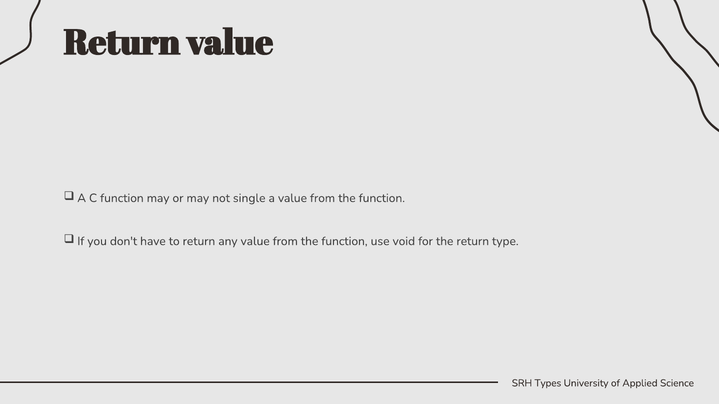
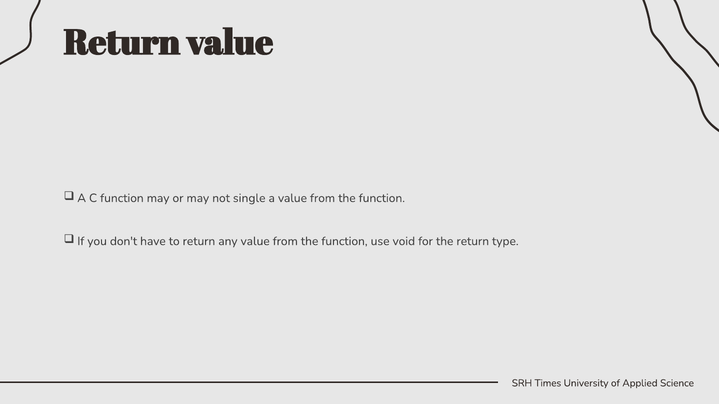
Types: Types -> Times
